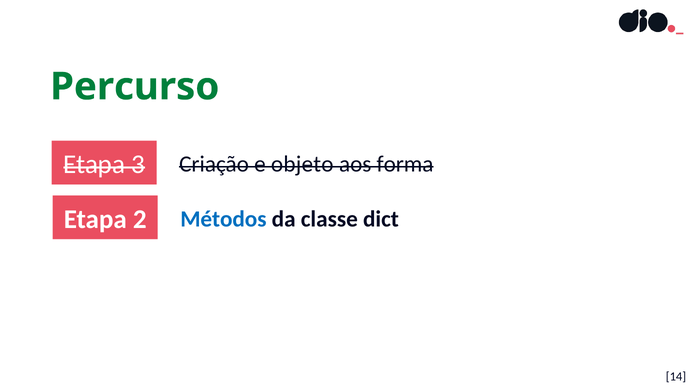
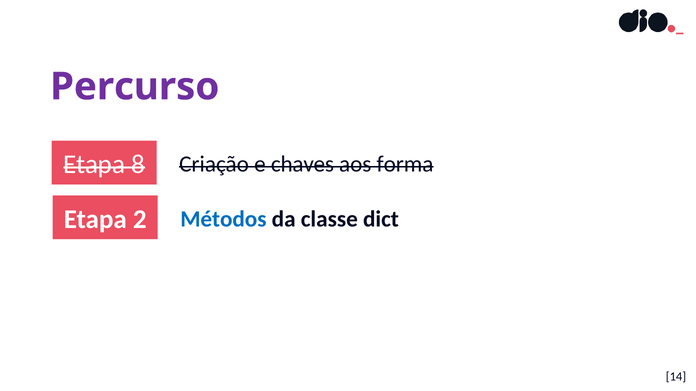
Percurso colour: green -> purple
3: 3 -> 8
objeto: objeto -> chaves
